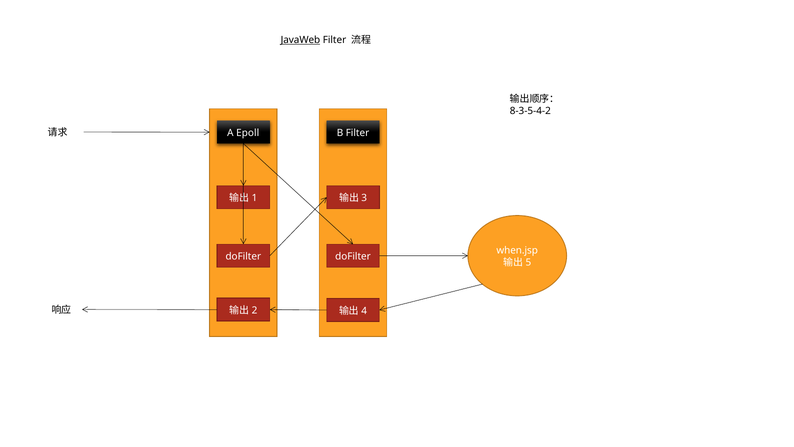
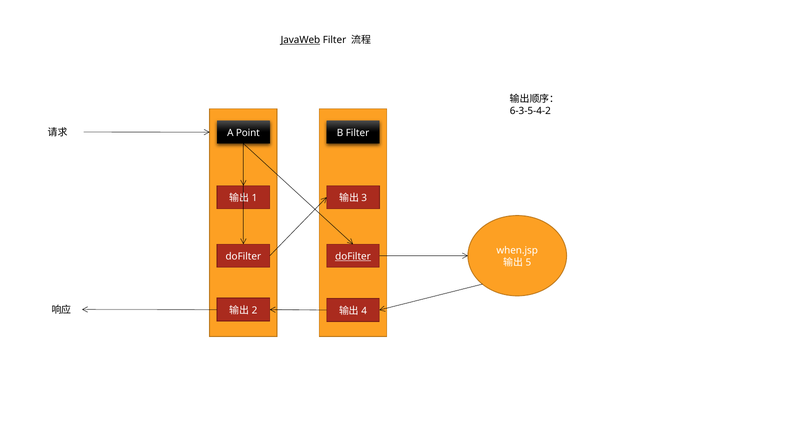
8-3-5-4-2: 8-3-5-4-2 -> 6-3-5-4-2
Epoll: Epoll -> Point
doFilter at (353, 256) underline: none -> present
